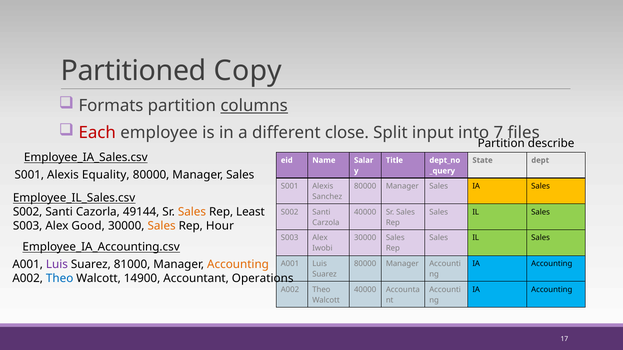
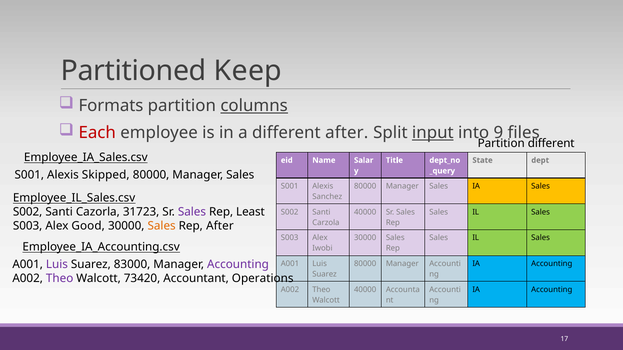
Copy: Copy -> Keep
different close: close -> after
input underline: none -> present
7: 7 -> 9
Partition describe: describe -> different
Equality: Equality -> Skipped
49144: 49144 -> 31723
Sales at (192, 212) colour: orange -> purple
Rep Hour: Hour -> After
81000: 81000 -> 83000
Accounting at (238, 265) colour: orange -> purple
Theo at (60, 279) colour: blue -> purple
14900: 14900 -> 73420
